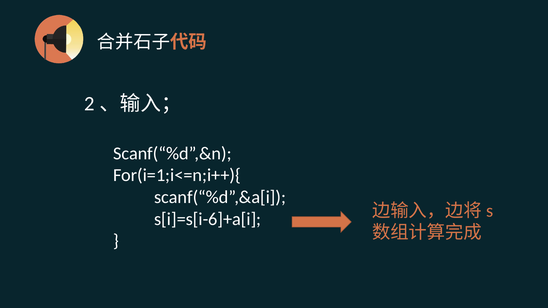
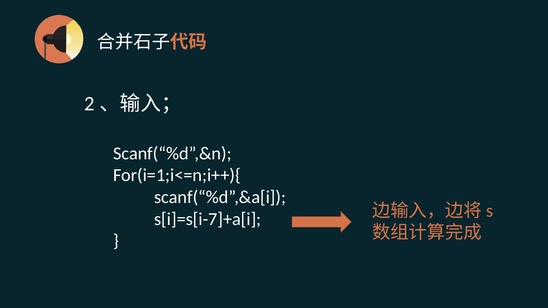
s[i]=s[i-6]+a[i: s[i]=s[i-6]+a[i -> s[i]=s[i-7]+a[i
